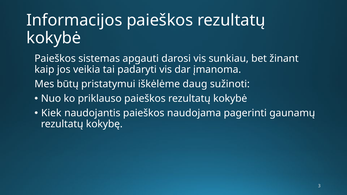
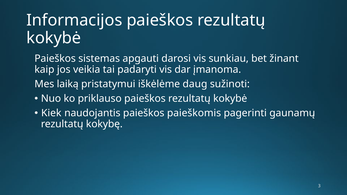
būtų: būtų -> laiką
naudojama: naudojama -> paieškomis
